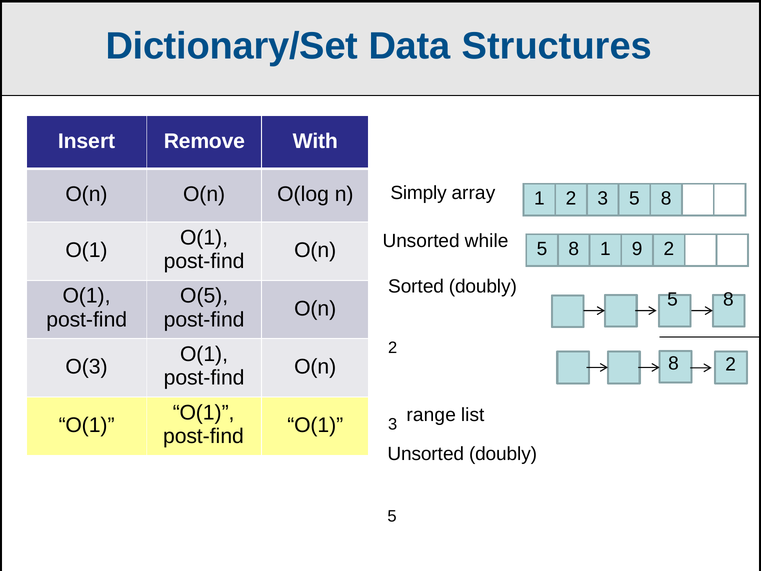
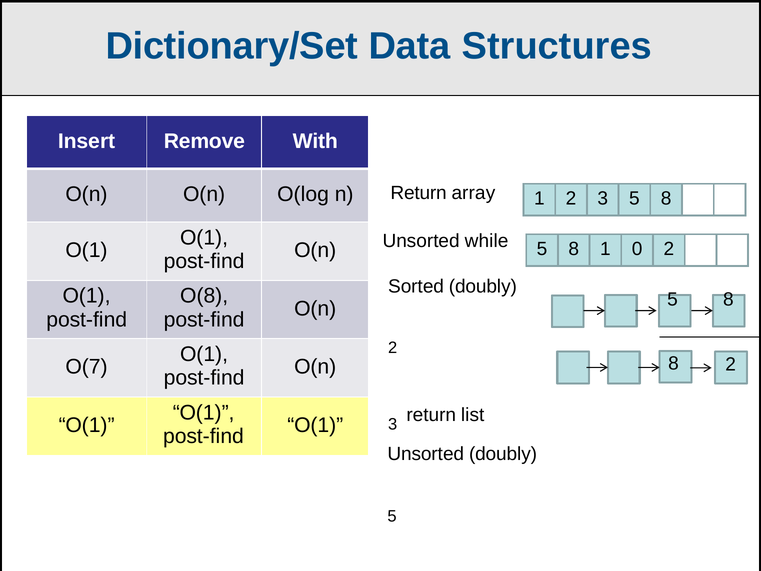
Simply at (419, 193): Simply -> Return
9: 9 -> 0
O(5: O(5 -> O(8
O(3: O(3 -> O(7
3 range: range -> return
